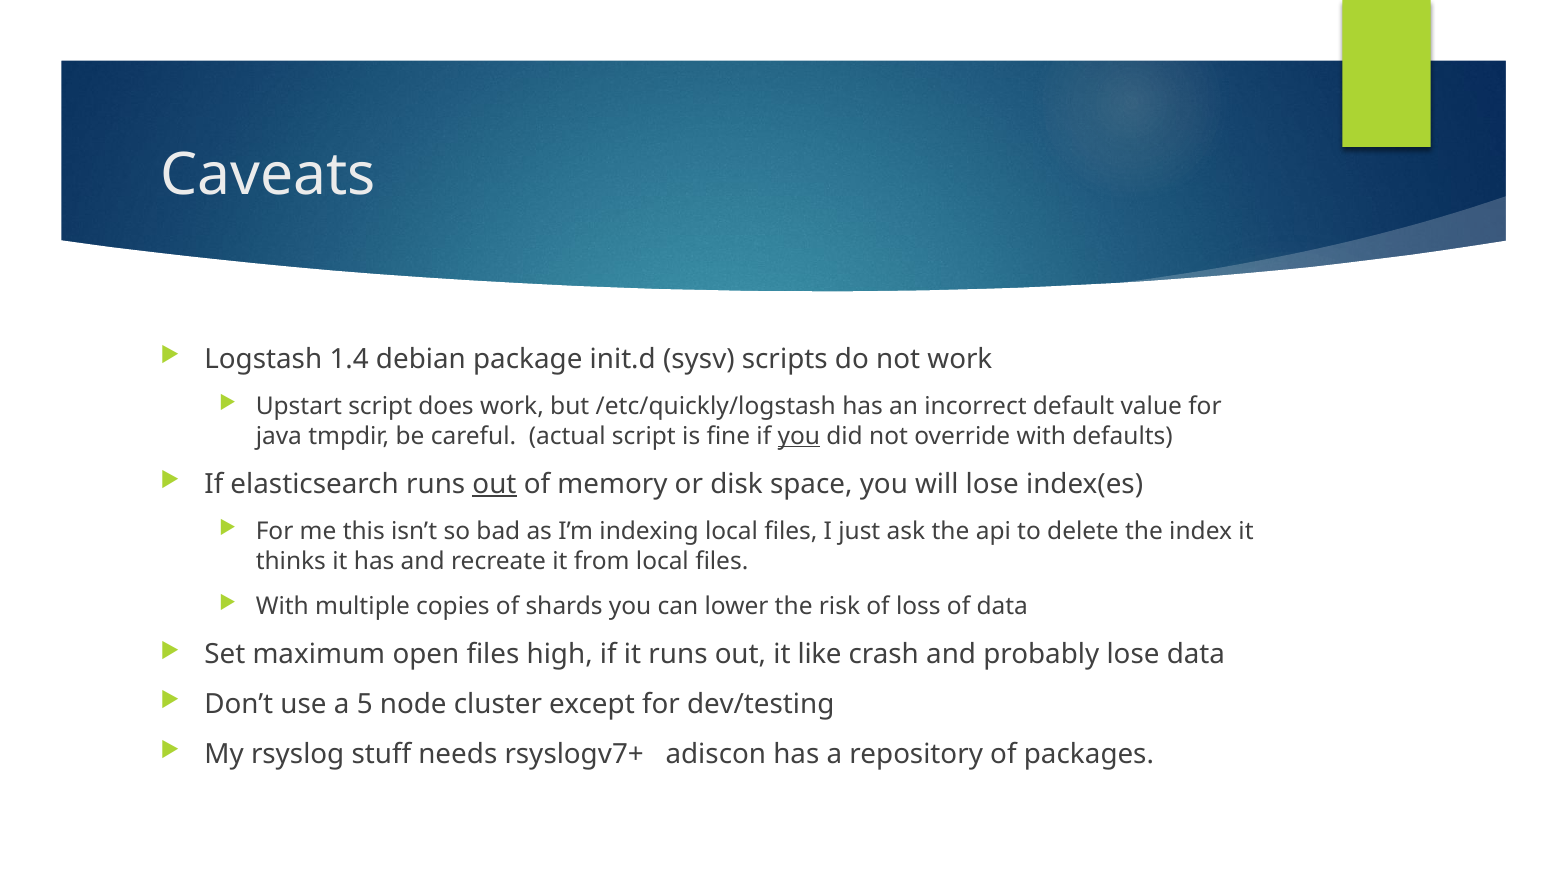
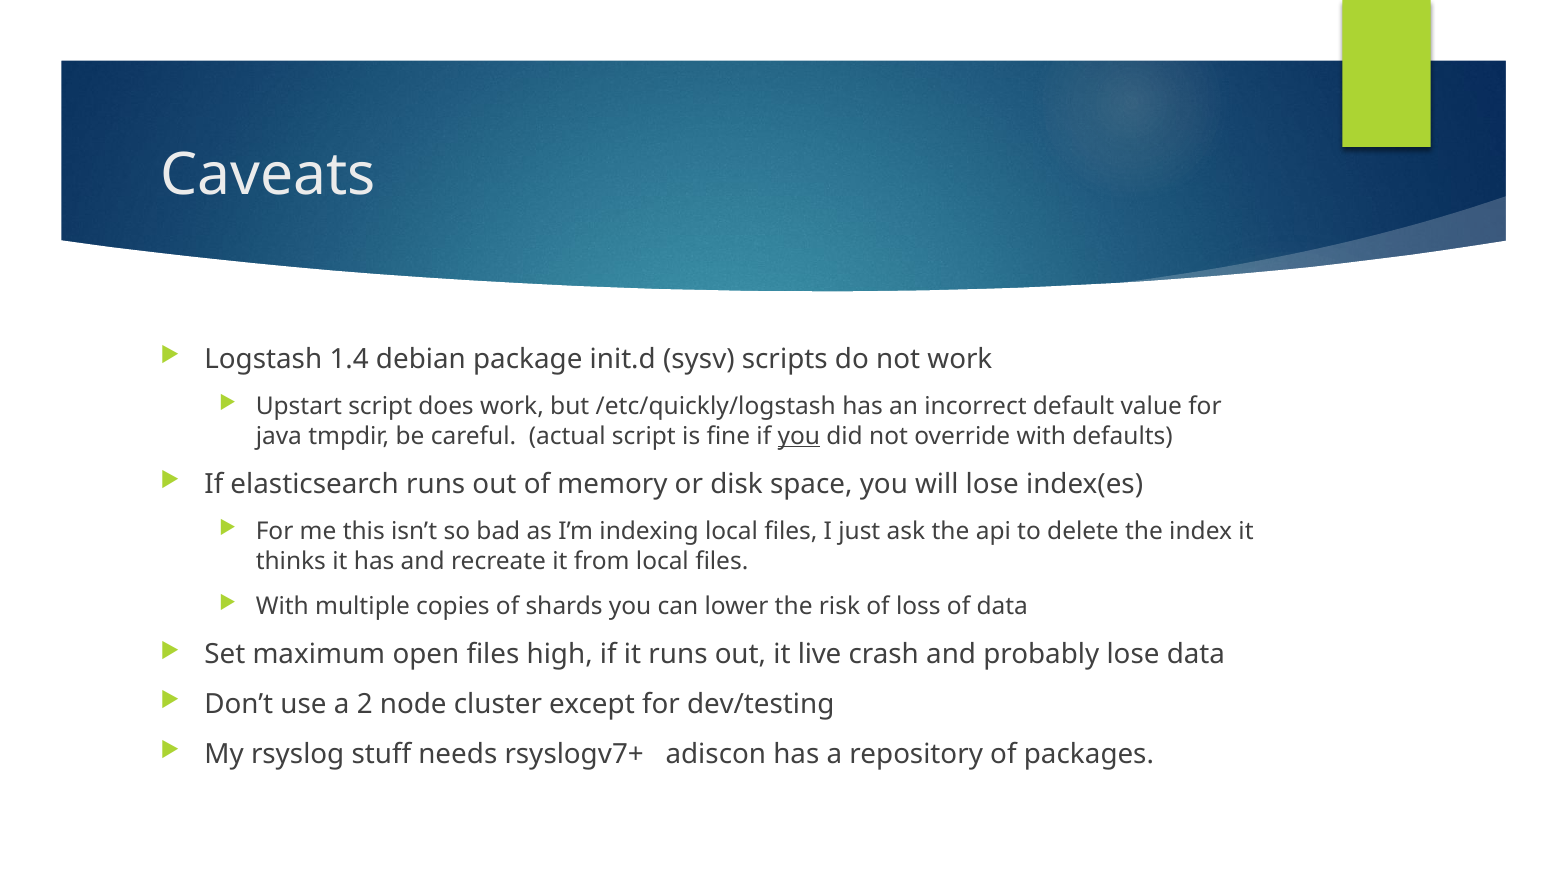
out at (494, 484) underline: present -> none
like: like -> live
5: 5 -> 2
